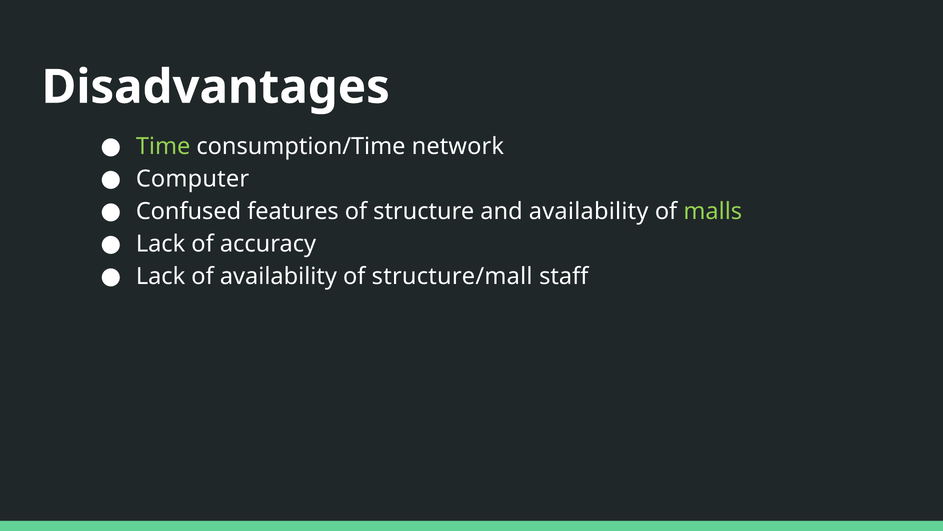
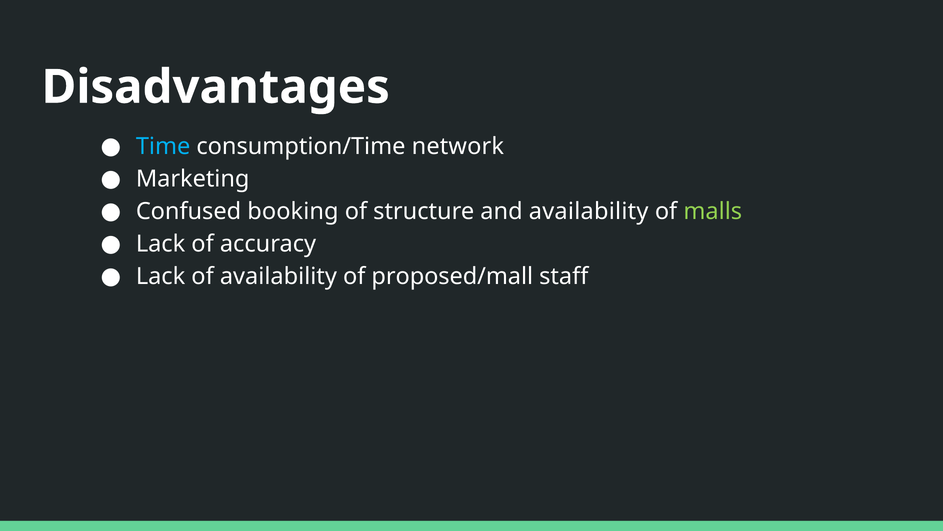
Time colour: light green -> light blue
Computer: Computer -> Marketing
features: features -> booking
structure/mall: structure/mall -> proposed/mall
